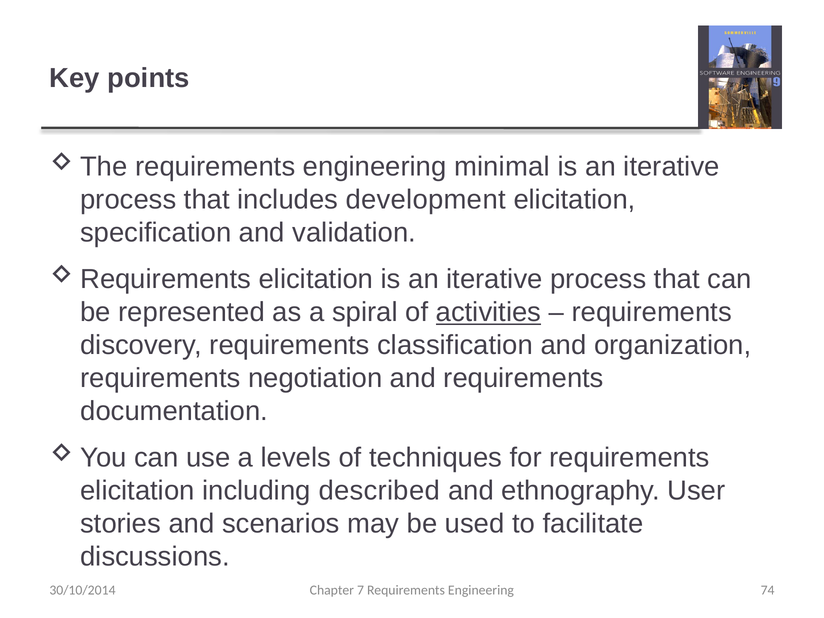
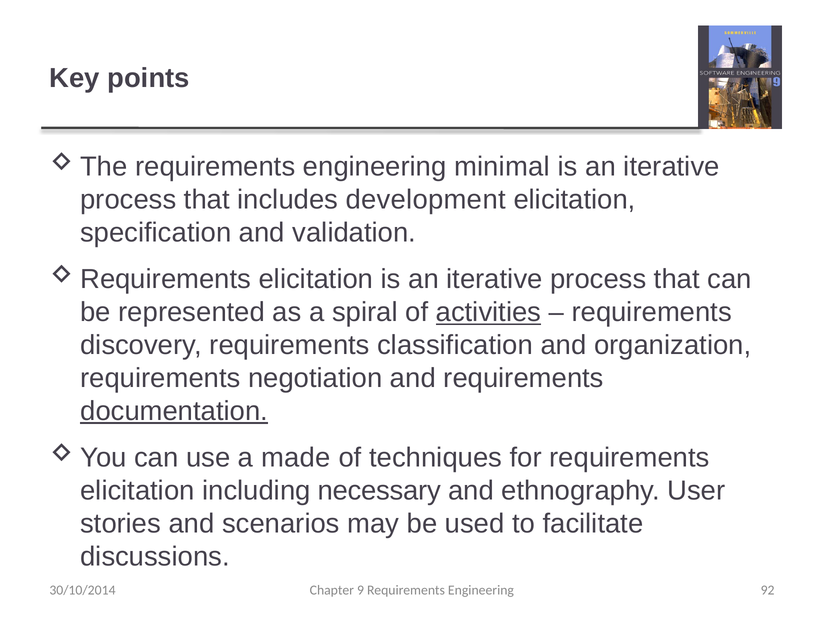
documentation underline: none -> present
levels: levels -> made
described: described -> necessary
7: 7 -> 9
74: 74 -> 92
